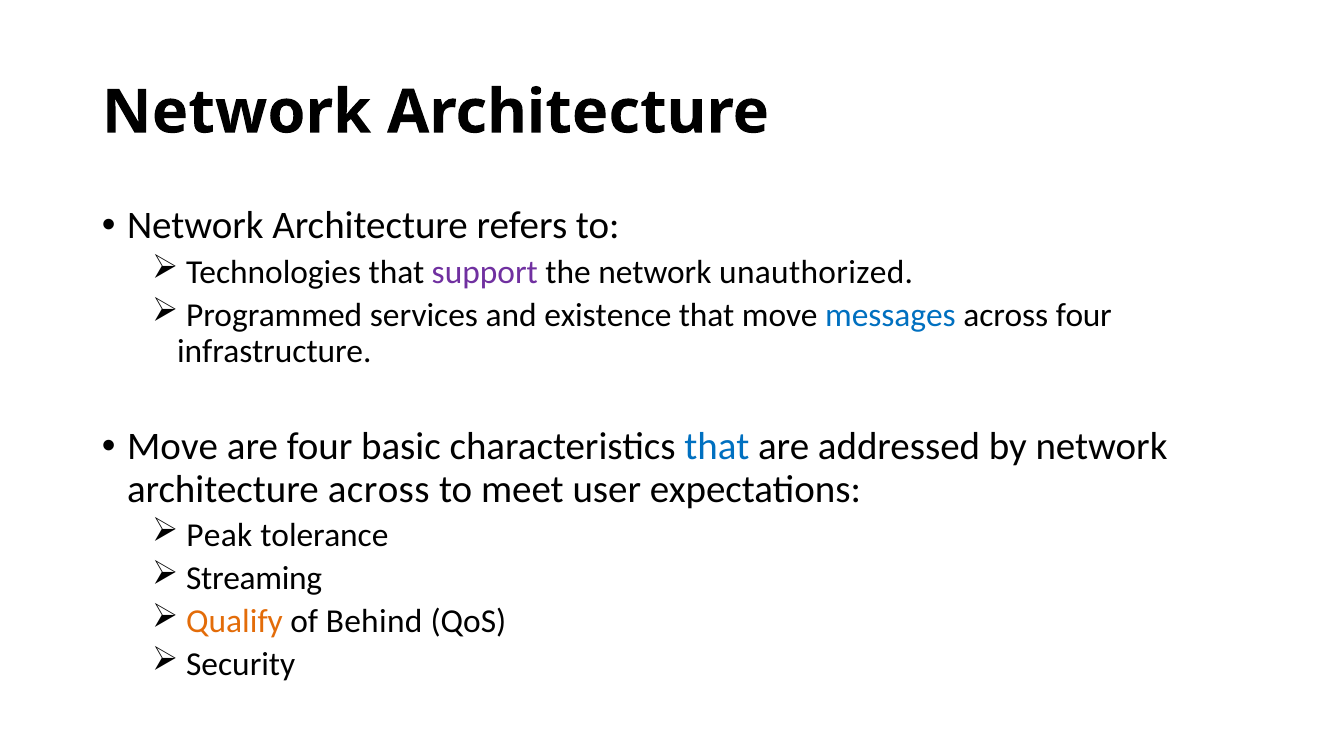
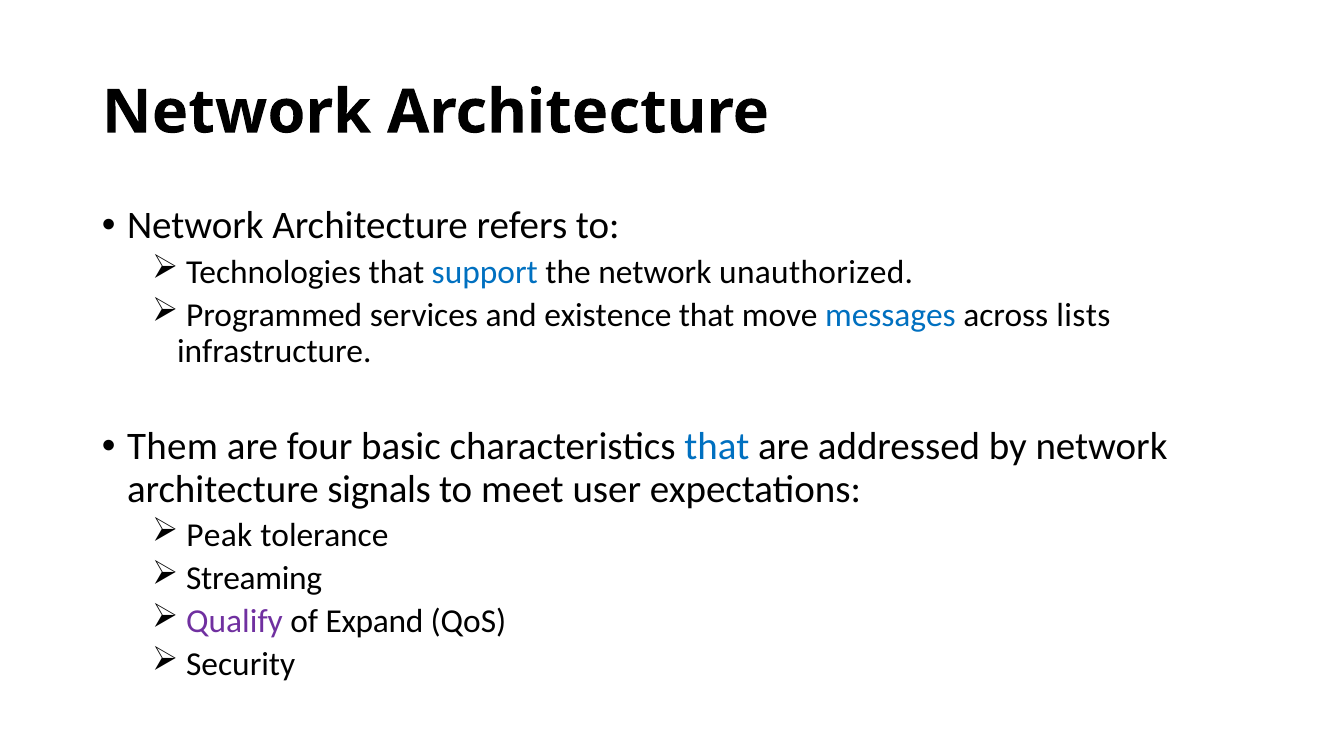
support colour: purple -> blue
across four: four -> lists
Move at (173, 447): Move -> Them
architecture across: across -> signals
Qualify colour: orange -> purple
Behind: Behind -> Expand
